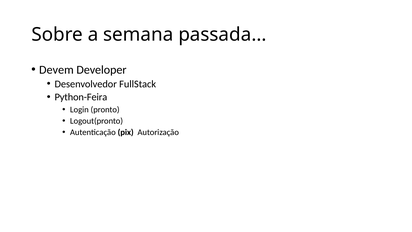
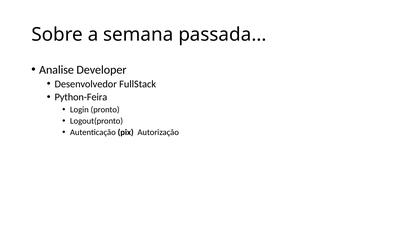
Devem: Devem -> Analise
